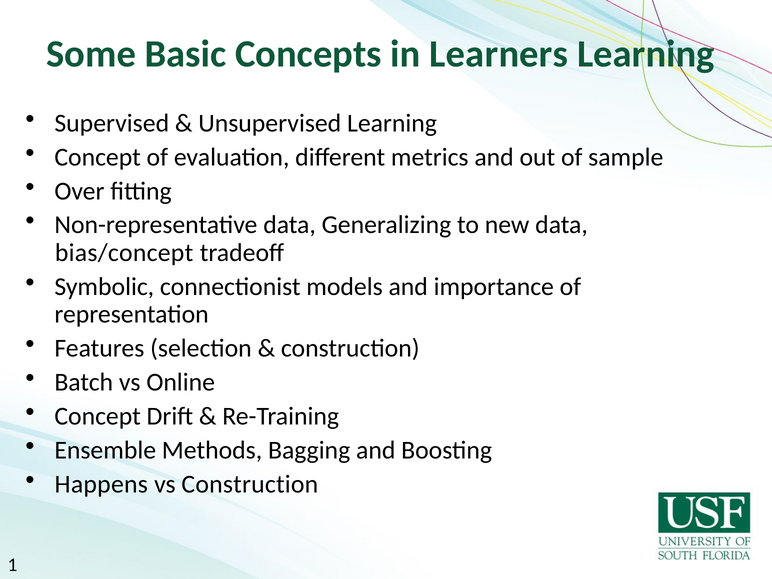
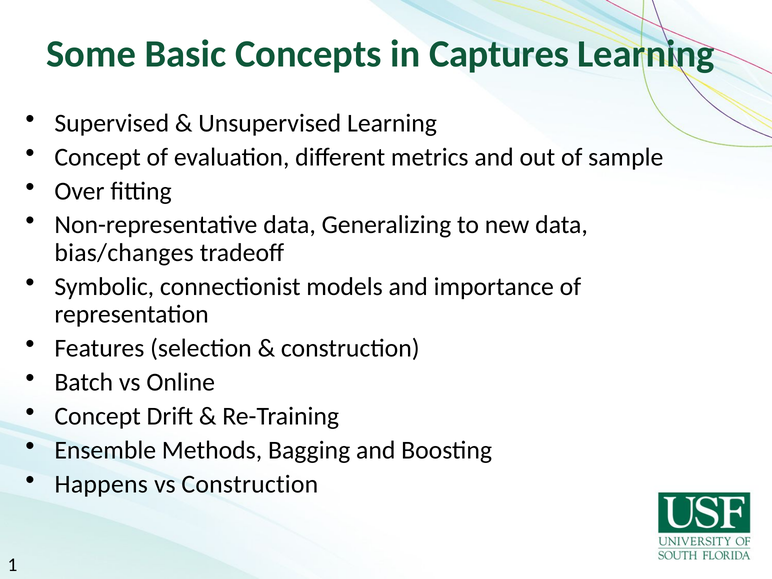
Learners: Learners -> Captures
bias/concept: bias/concept -> bias/changes
